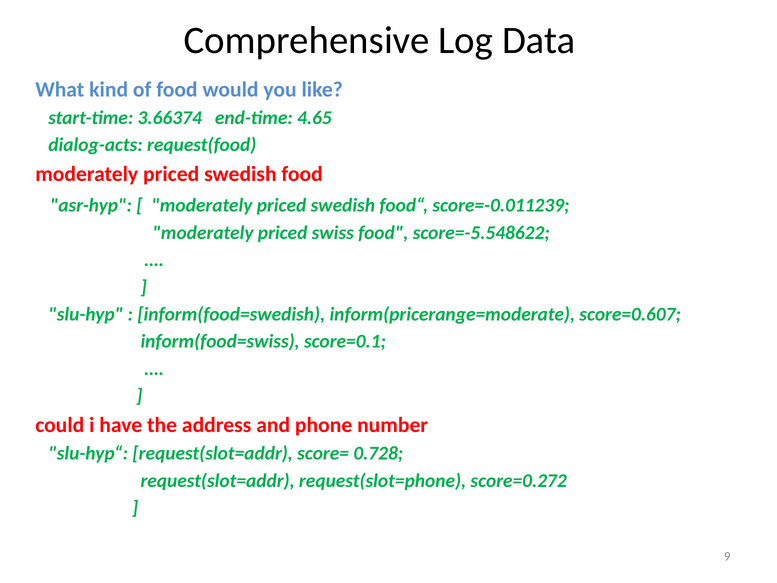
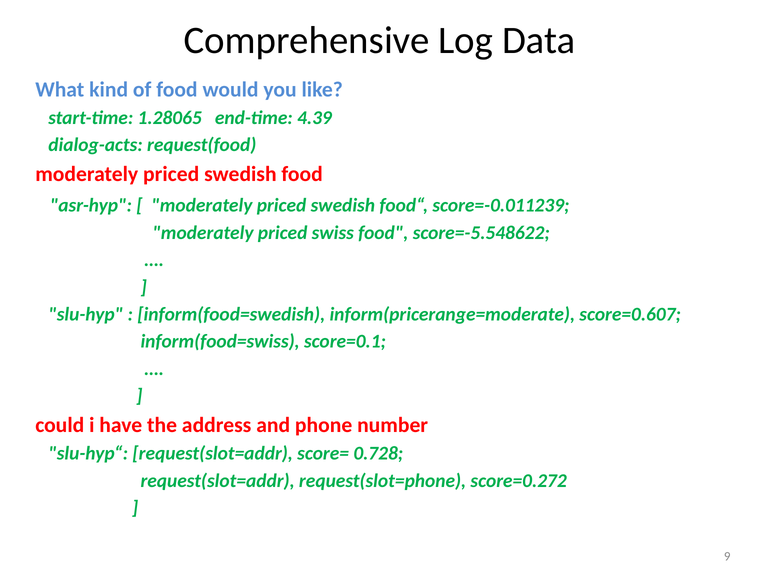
3.66374: 3.66374 -> 1.28065
4.65: 4.65 -> 4.39
